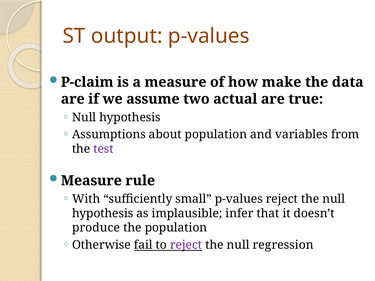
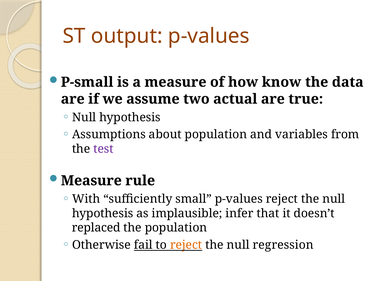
P-claim: P-claim -> P-small
make: make -> know
produce: produce -> replaced
reject at (186, 245) colour: purple -> orange
